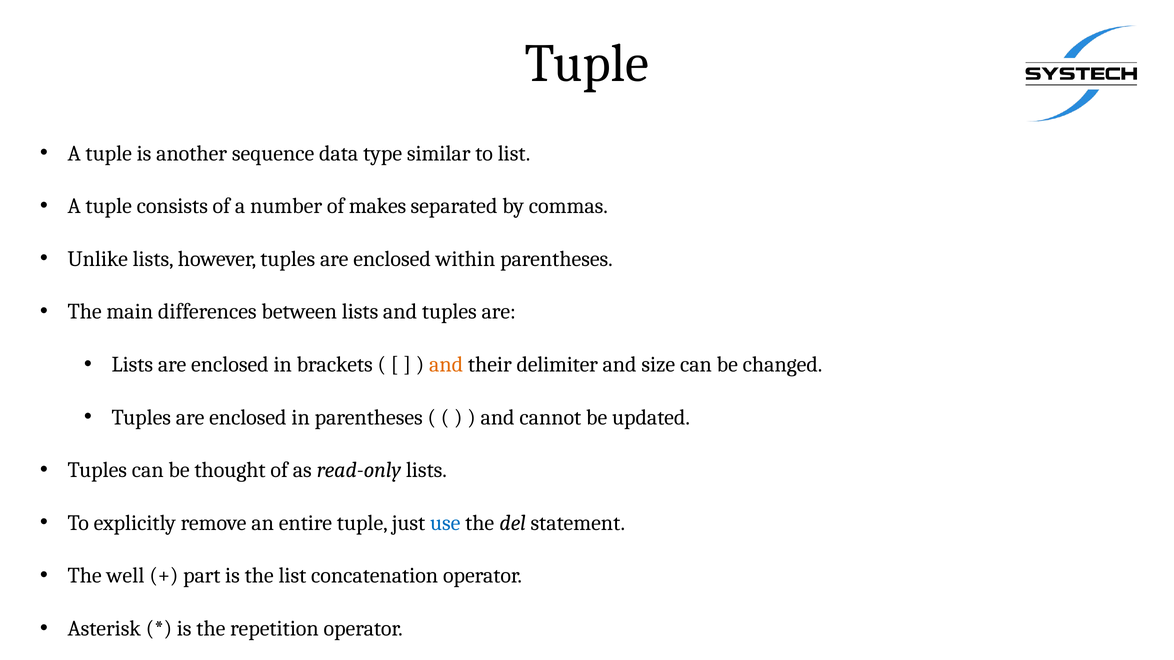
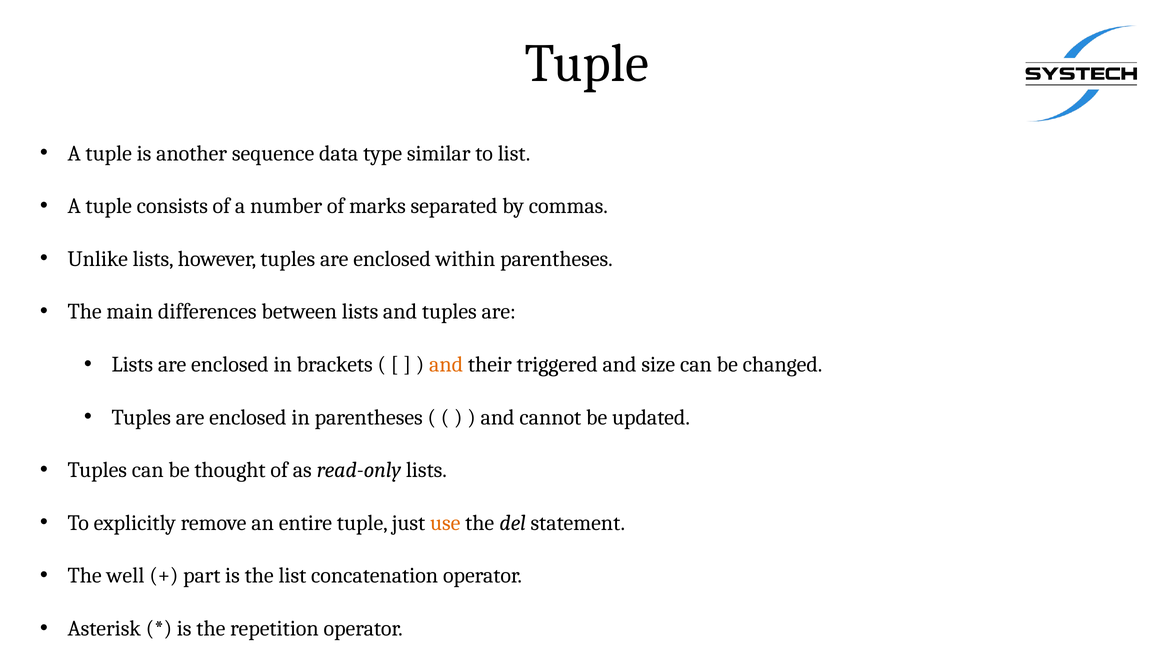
makes: makes -> marks
delimiter: delimiter -> triggered
use colour: blue -> orange
